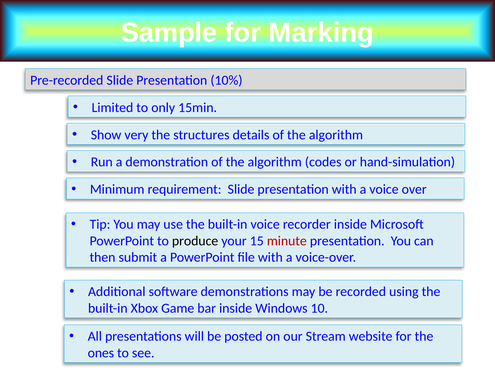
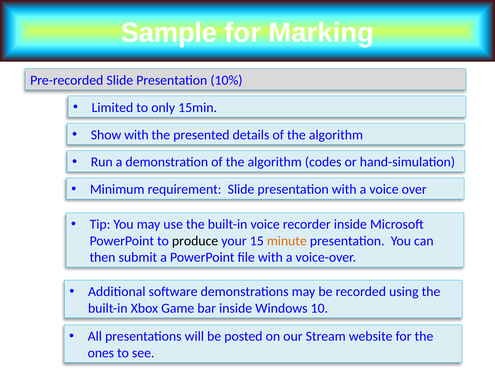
Show very: very -> with
structures: structures -> presented
minute colour: red -> orange
